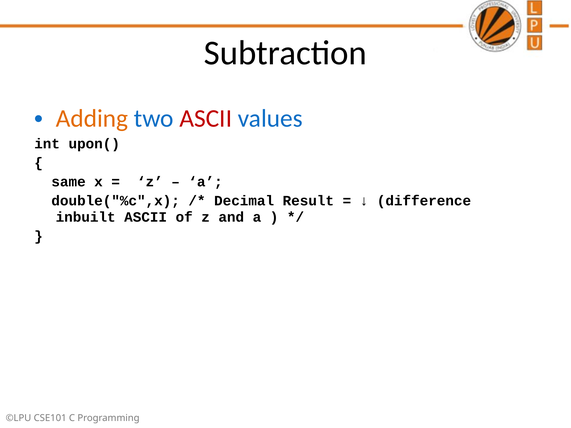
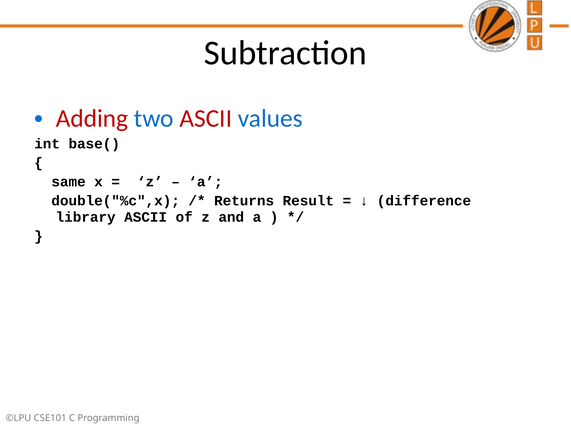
Adding colour: orange -> red
upon(: upon( -> base(
Decimal: Decimal -> Returns
inbuilt: inbuilt -> library
